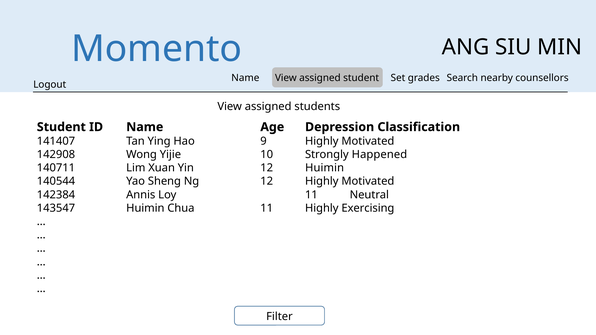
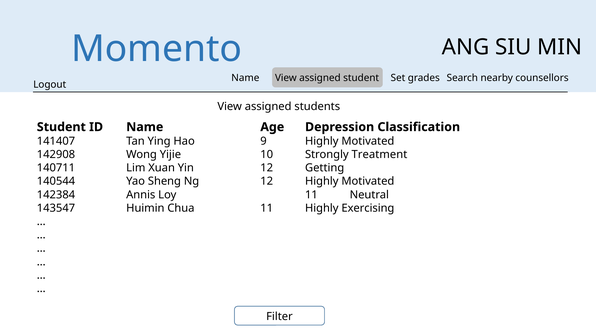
Happened: Happened -> Treatment
12 Huimin: Huimin -> Getting
